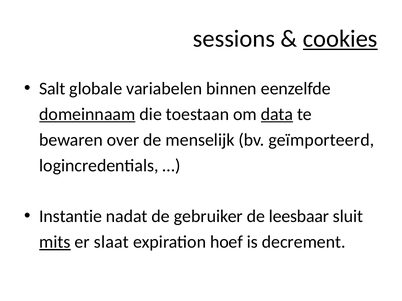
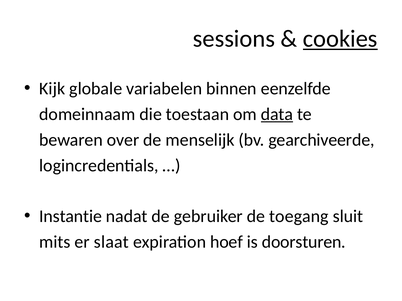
Salt: Salt -> Kijk
domeinnaam underline: present -> none
geïmporteerd: geïmporteerd -> gearchiveerde
leesbaar: leesbaar -> toegang
mits underline: present -> none
decrement: decrement -> doorsturen
